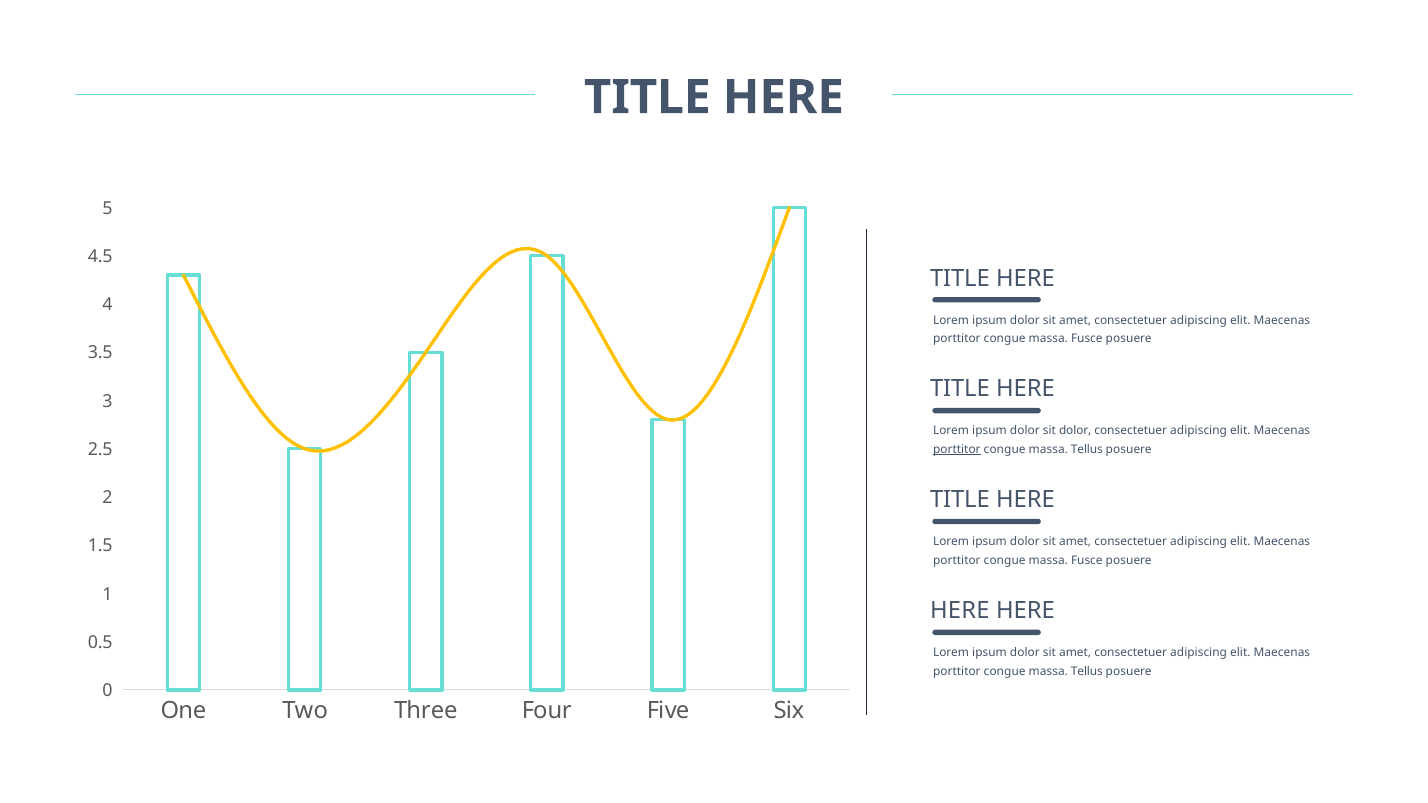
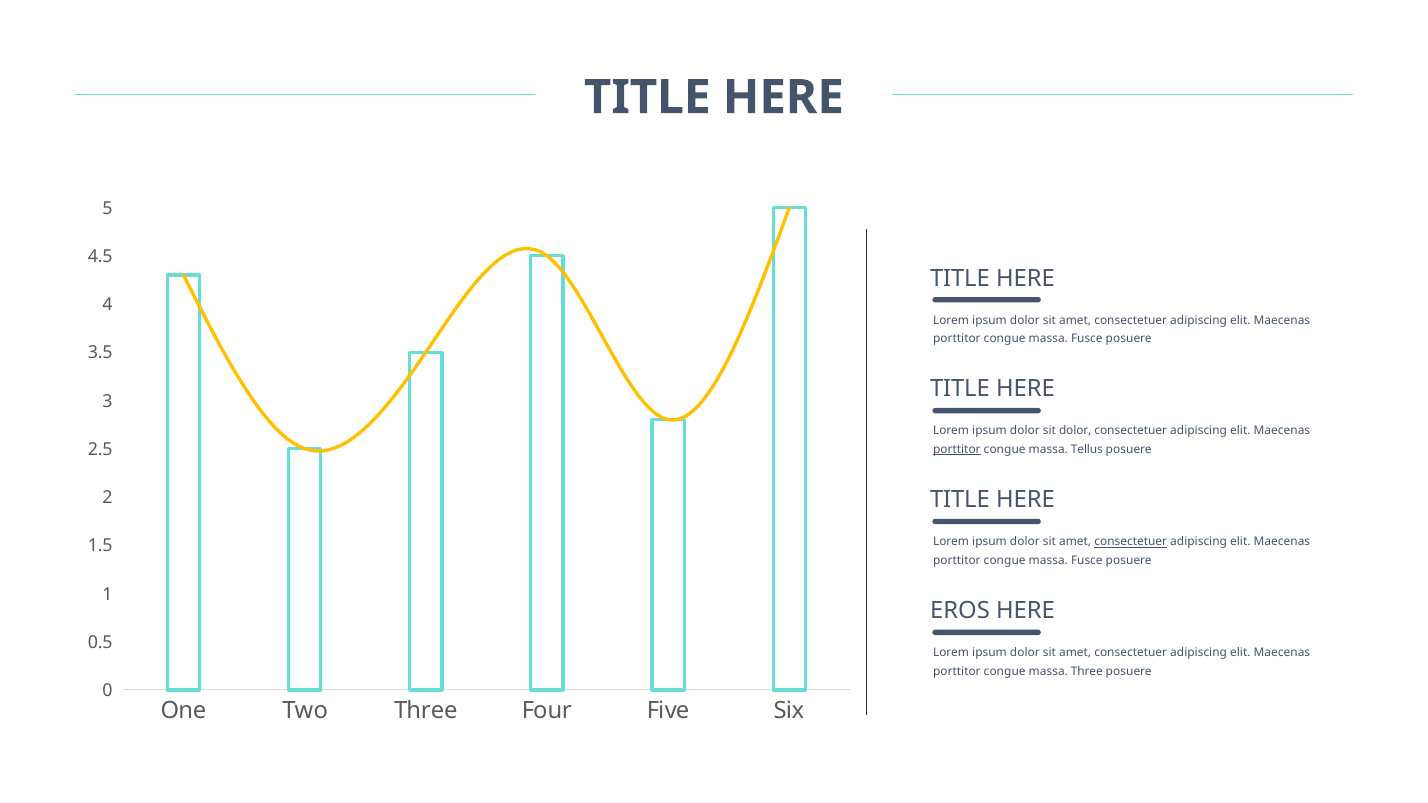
consectetuer at (1131, 542) underline: none -> present
HERE at (960, 611): HERE -> EROS
Tellus at (1087, 671): Tellus -> Three
